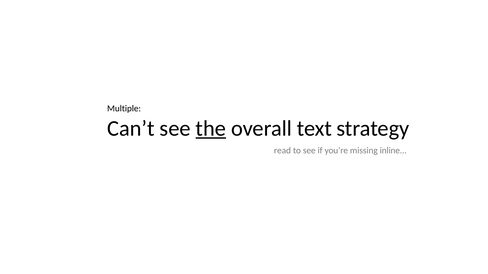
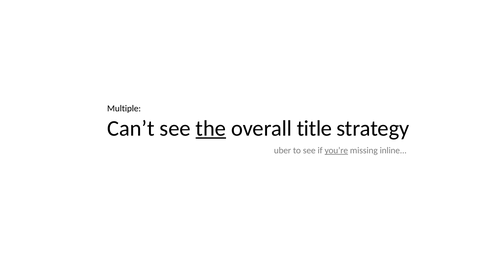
text: text -> title
read: read -> uber
you’re underline: none -> present
